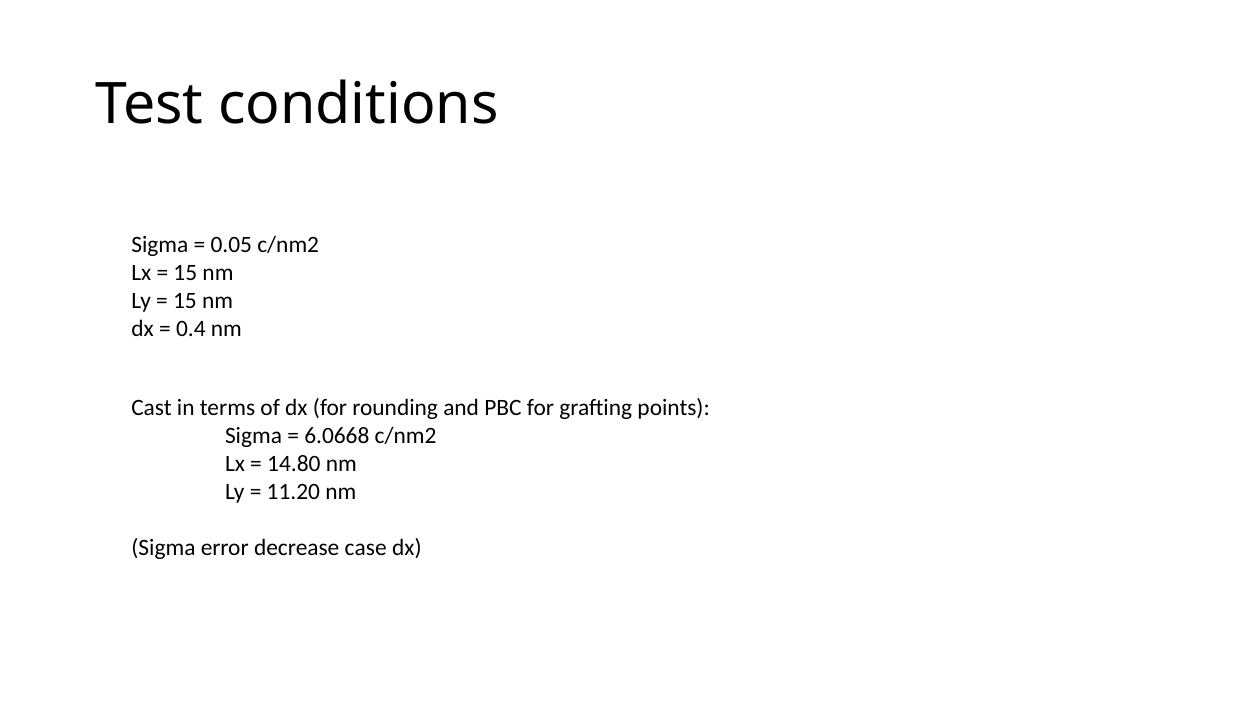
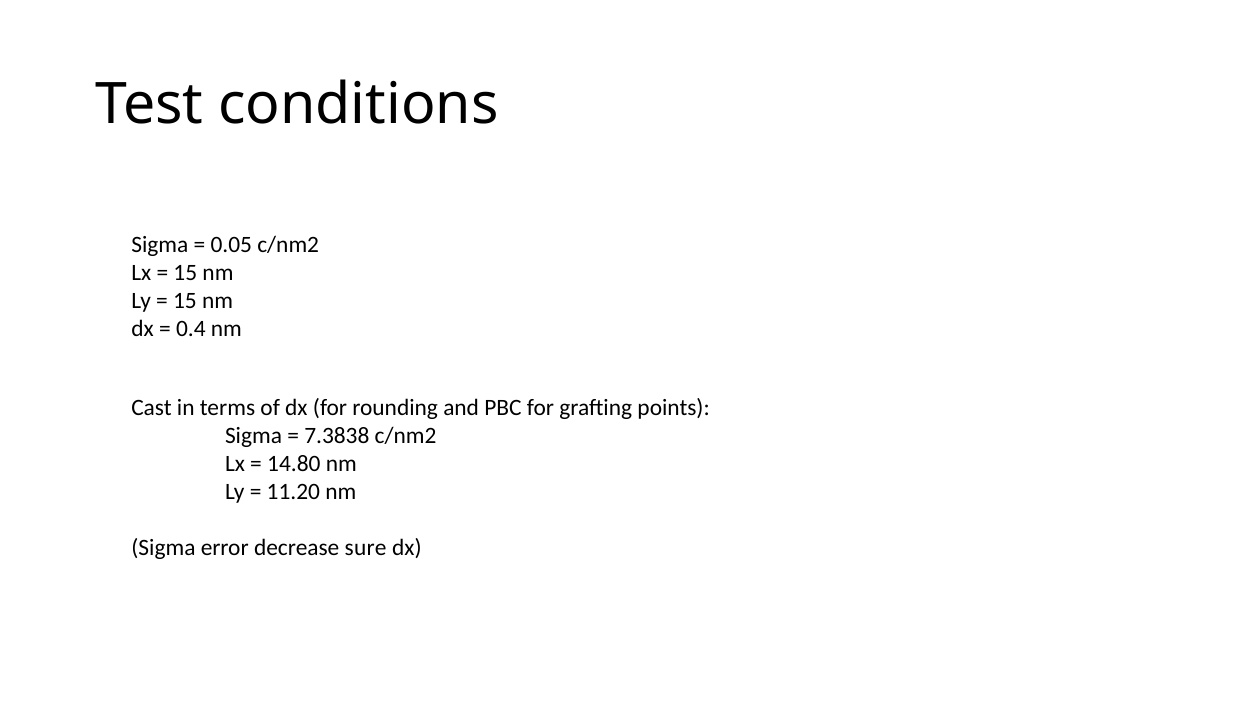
6.0668: 6.0668 -> 7.3838
case: case -> sure
